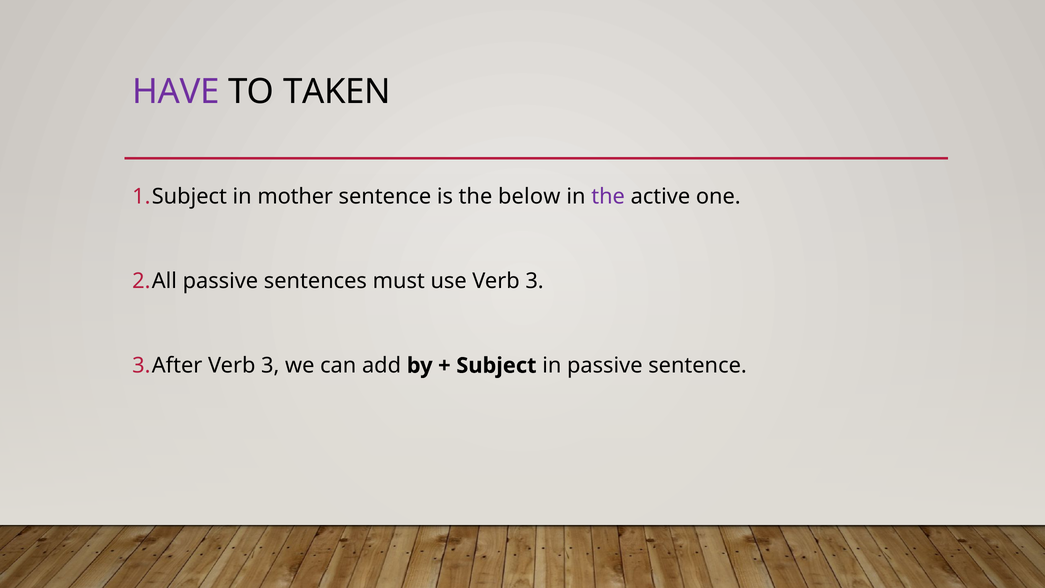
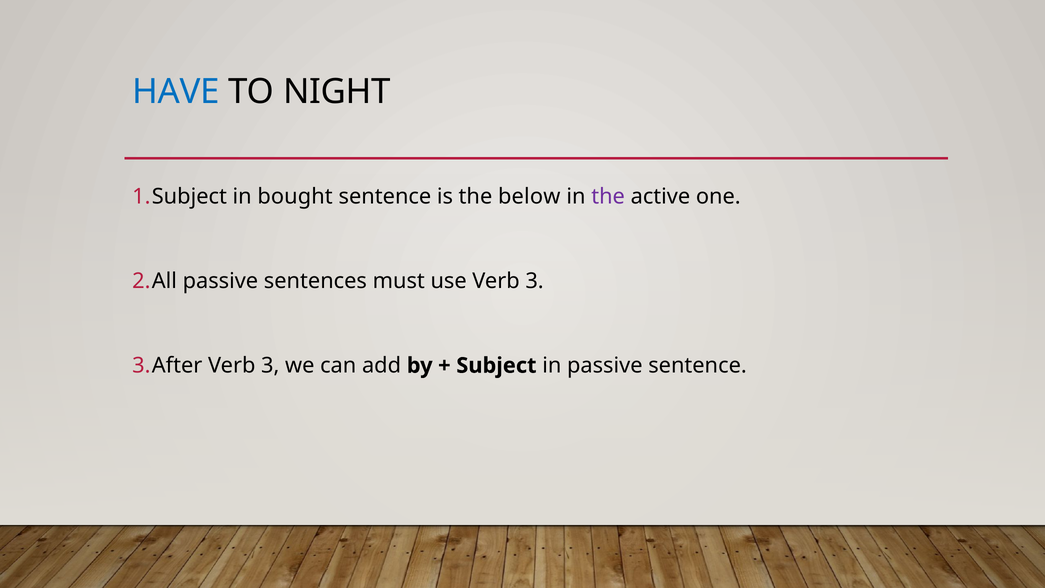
HAVE colour: purple -> blue
TAKEN: TAKEN -> NIGHT
mother: mother -> bought
